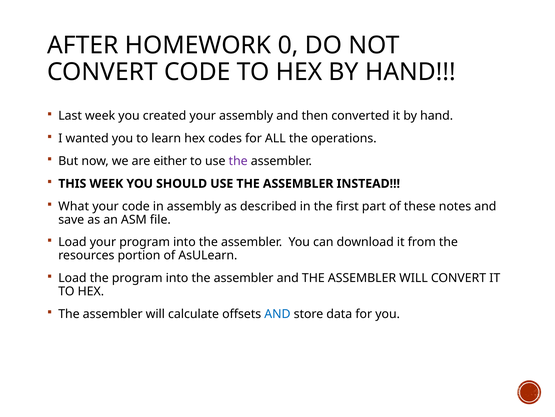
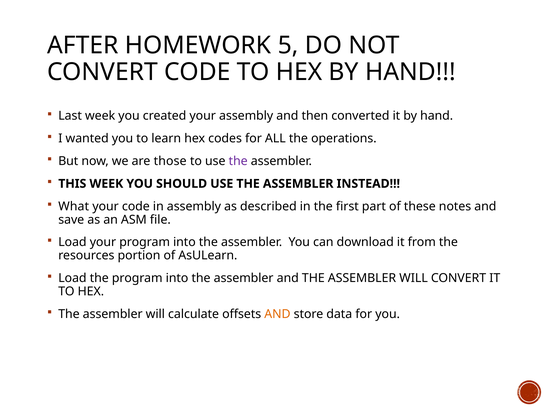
0: 0 -> 5
either: either -> those
AND at (277, 313) colour: blue -> orange
